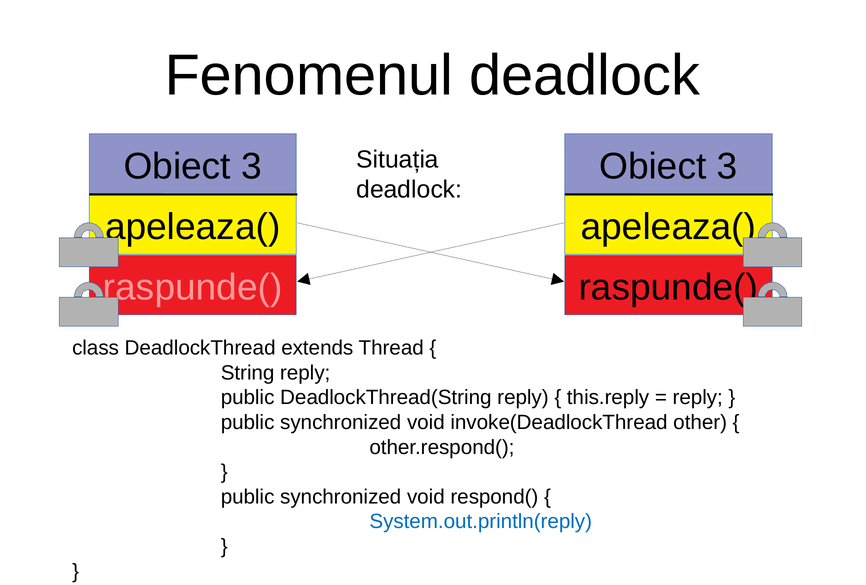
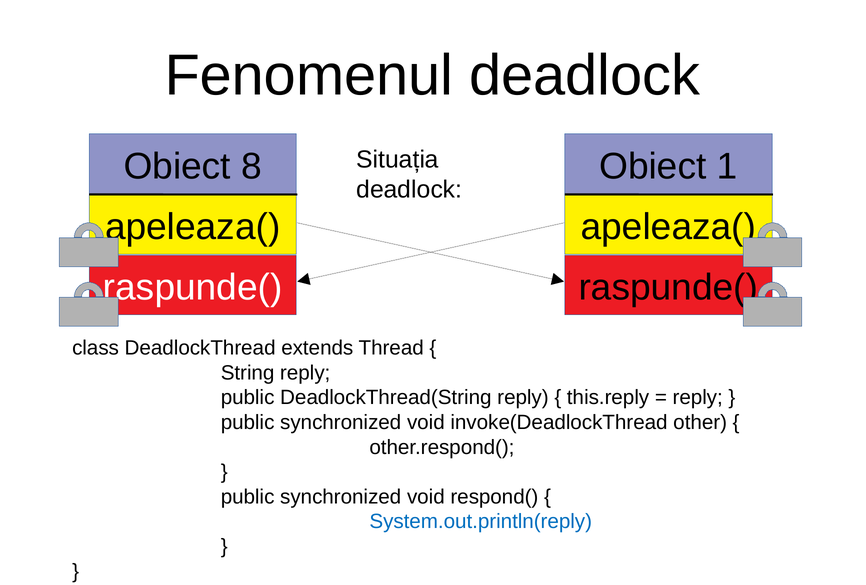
3 at (252, 166): 3 -> 8
3 at (727, 166): 3 -> 1
raspunde( at (193, 288) colour: pink -> white
